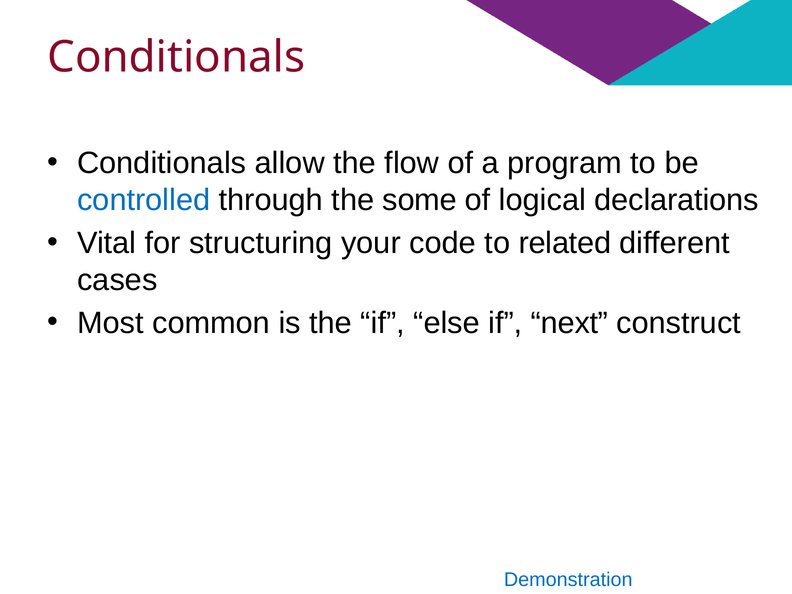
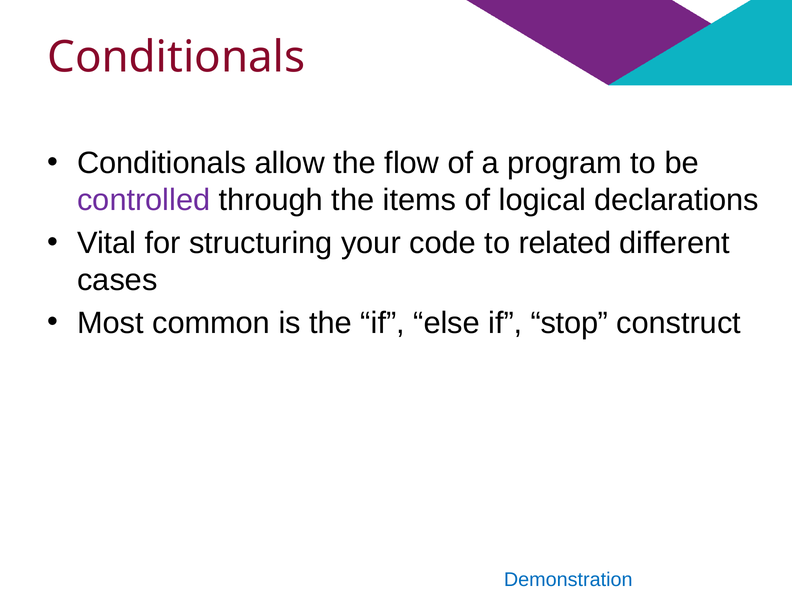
controlled colour: blue -> purple
some: some -> items
next: next -> stop
